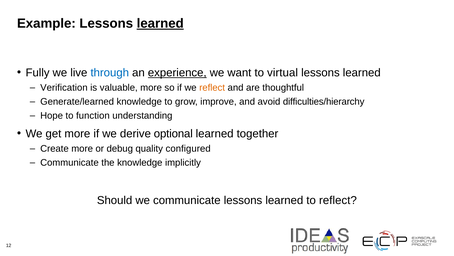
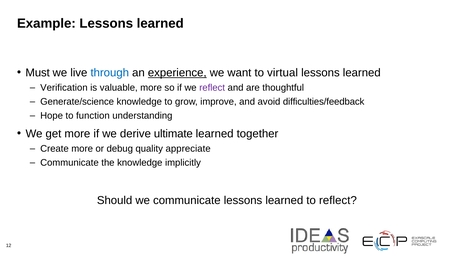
learned at (160, 23) underline: present -> none
Fully: Fully -> Must
reflect at (212, 88) colour: orange -> purple
Generate/learned: Generate/learned -> Generate/science
difficulties/hierarchy: difficulties/hierarchy -> difficulties/feedback
optional: optional -> ultimate
configured: configured -> appreciate
